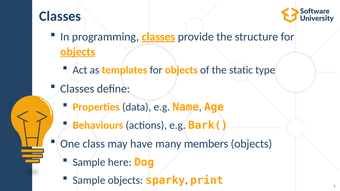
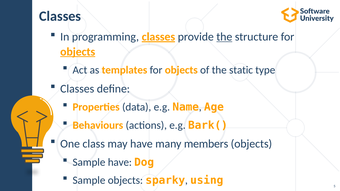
the at (224, 37) underline: none -> present
Sample here: here -> have
print: print -> using
